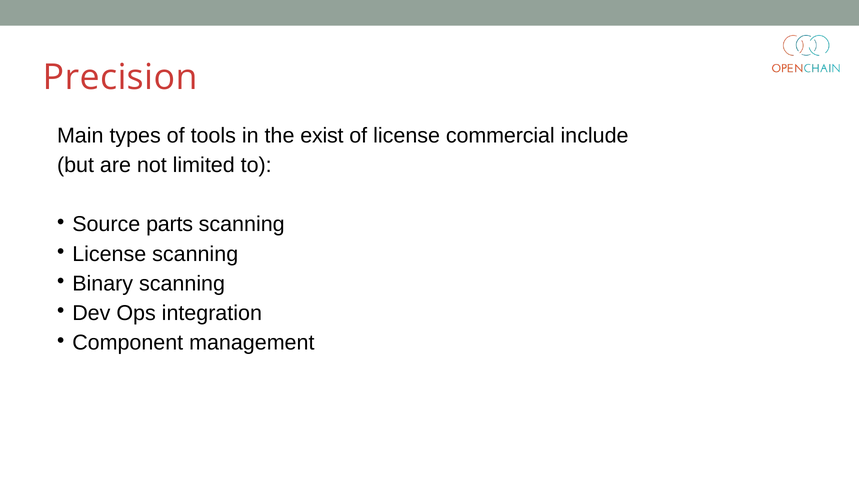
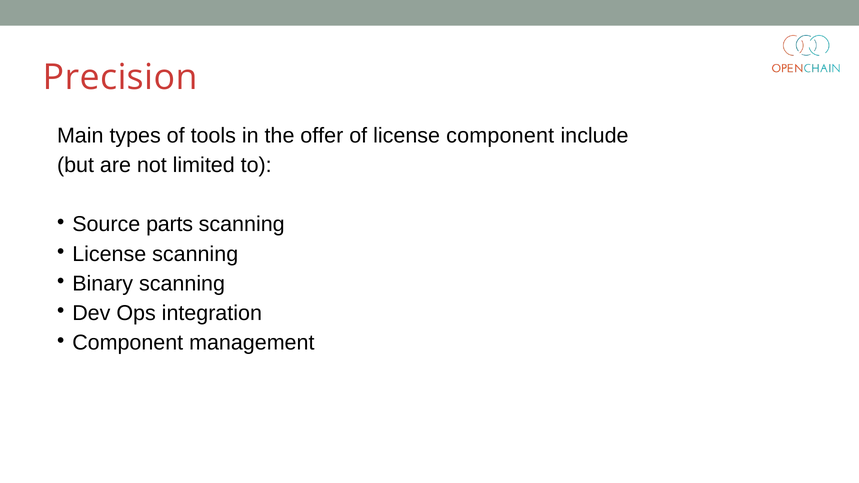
exist: exist -> offer
license commercial: commercial -> component
